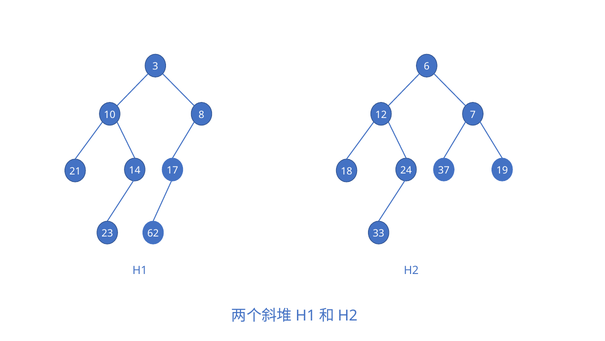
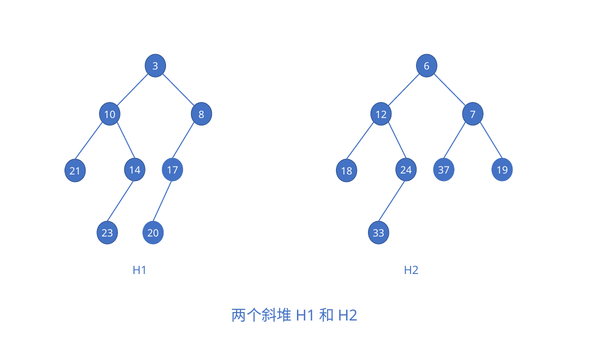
62: 62 -> 20
